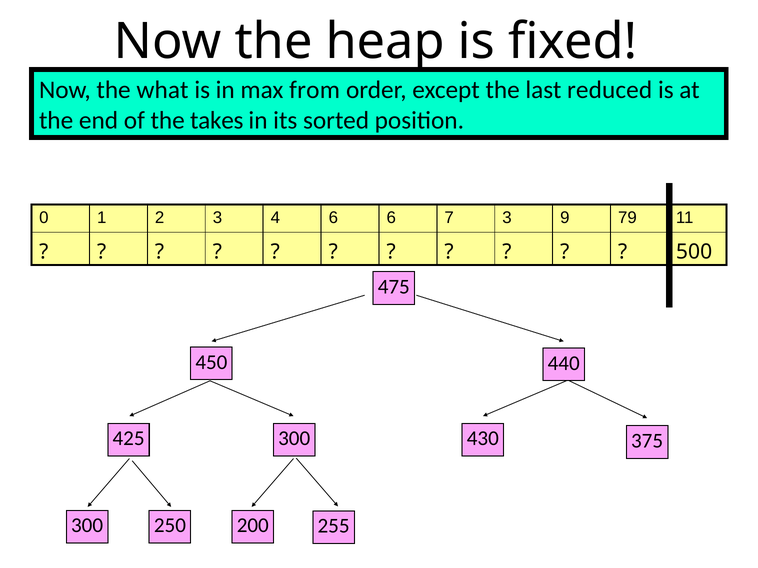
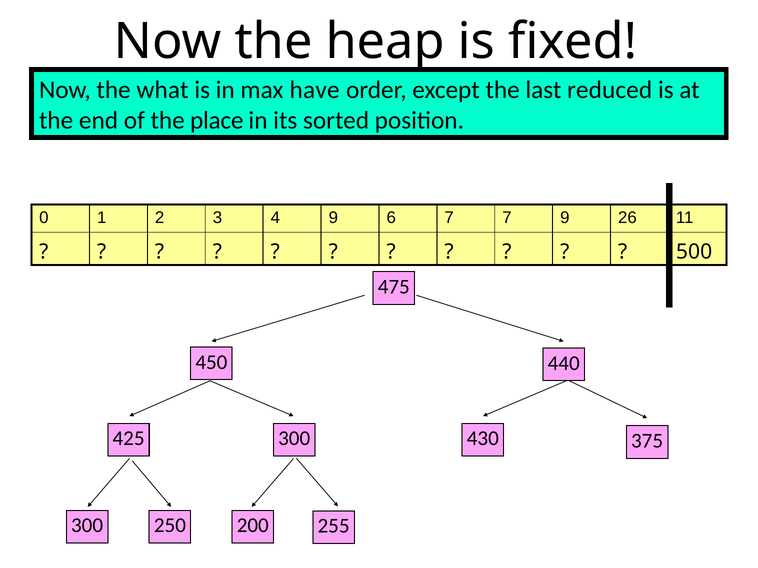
from: from -> have
takes: takes -> place
4 6: 6 -> 9
7 3: 3 -> 7
79: 79 -> 26
